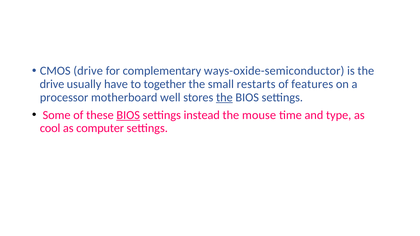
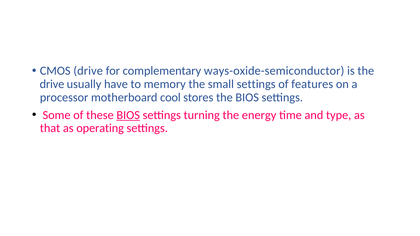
together: together -> memory
small restarts: restarts -> settings
well: well -> cool
the at (224, 97) underline: present -> none
instead: instead -> turning
mouse: mouse -> energy
cool: cool -> that
computer: computer -> operating
